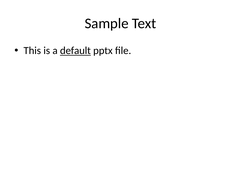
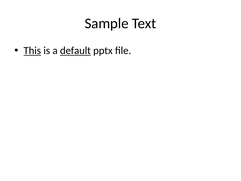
This underline: none -> present
